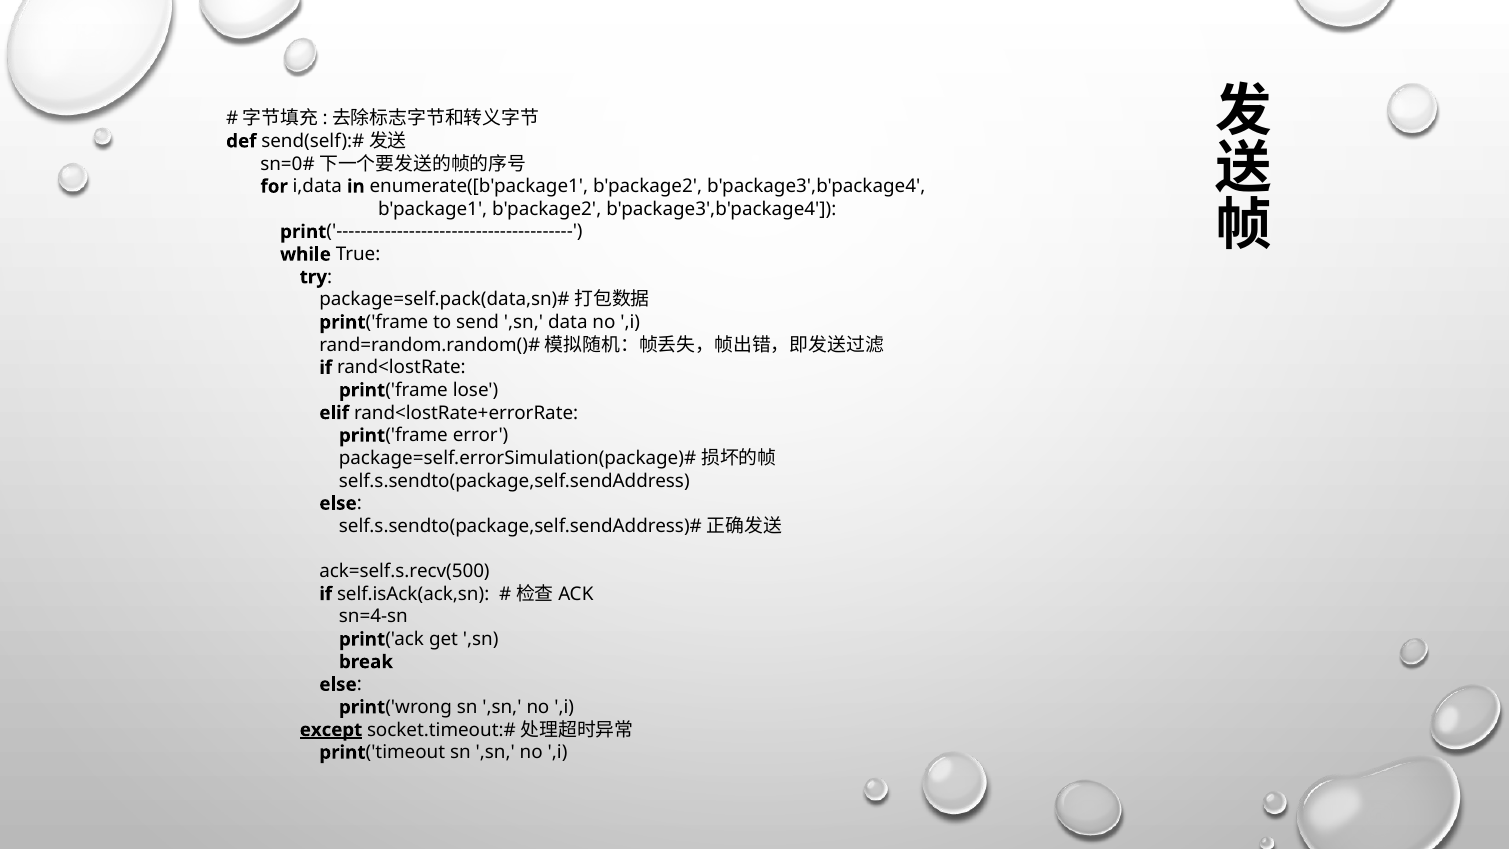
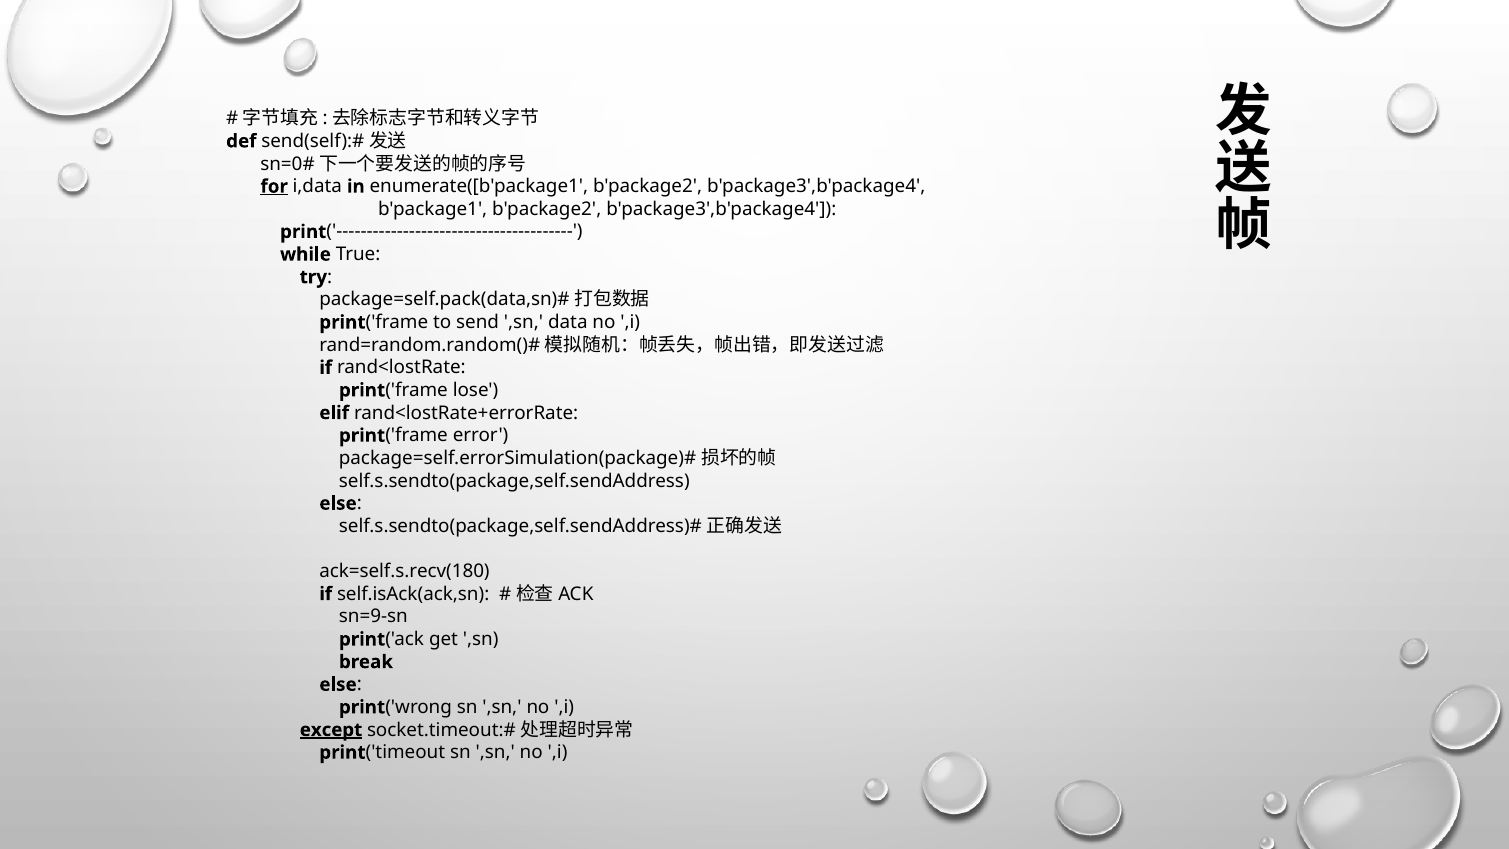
for underline: none -> present
ack=self.s.recv(500: ack=self.s.recv(500 -> ack=self.s.recv(180
sn=4-sn: sn=4-sn -> sn=9-sn
